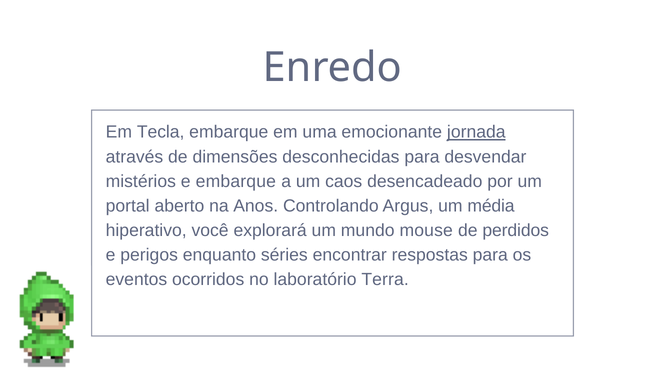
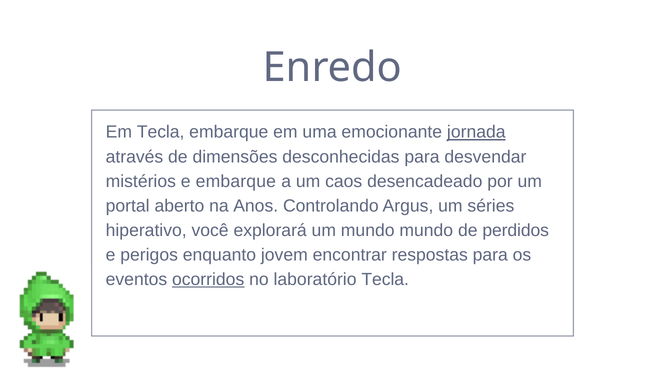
média: média -> séries
mundo mouse: mouse -> mundo
séries: séries -> jovem
ocorridos underline: none -> present
laboratório Terra: Terra -> Tecla
